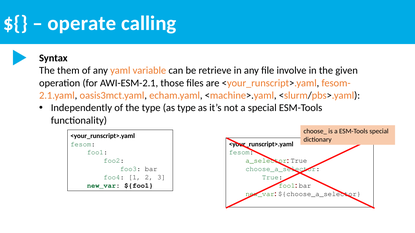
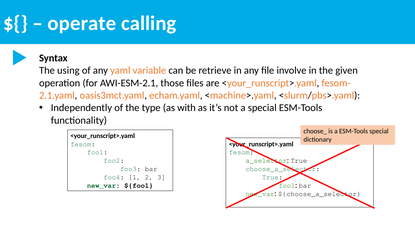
them: them -> using
as type: type -> with
